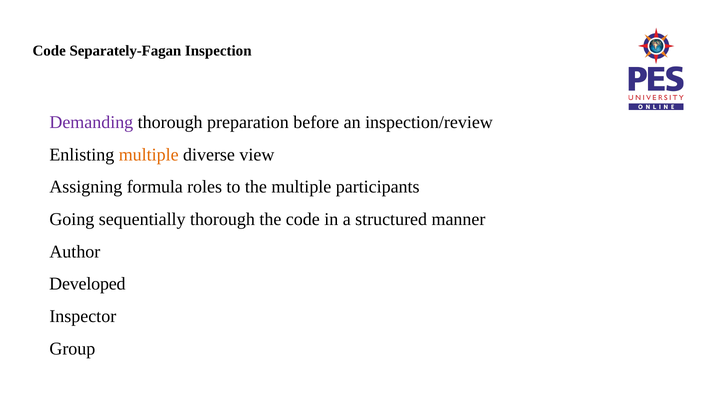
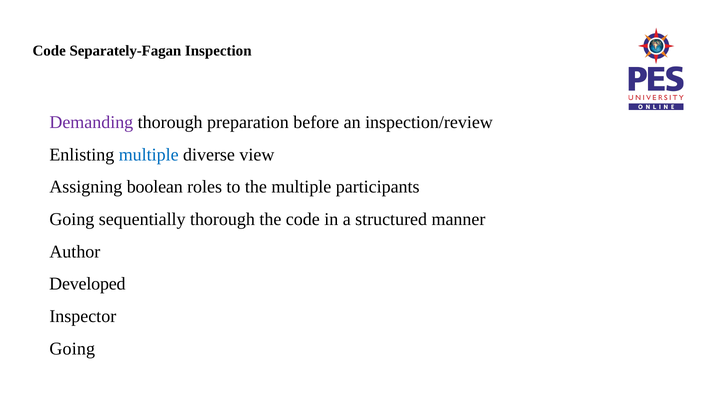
multiple at (149, 155) colour: orange -> blue
formula: formula -> boolean
Group at (72, 349): Group -> Going
